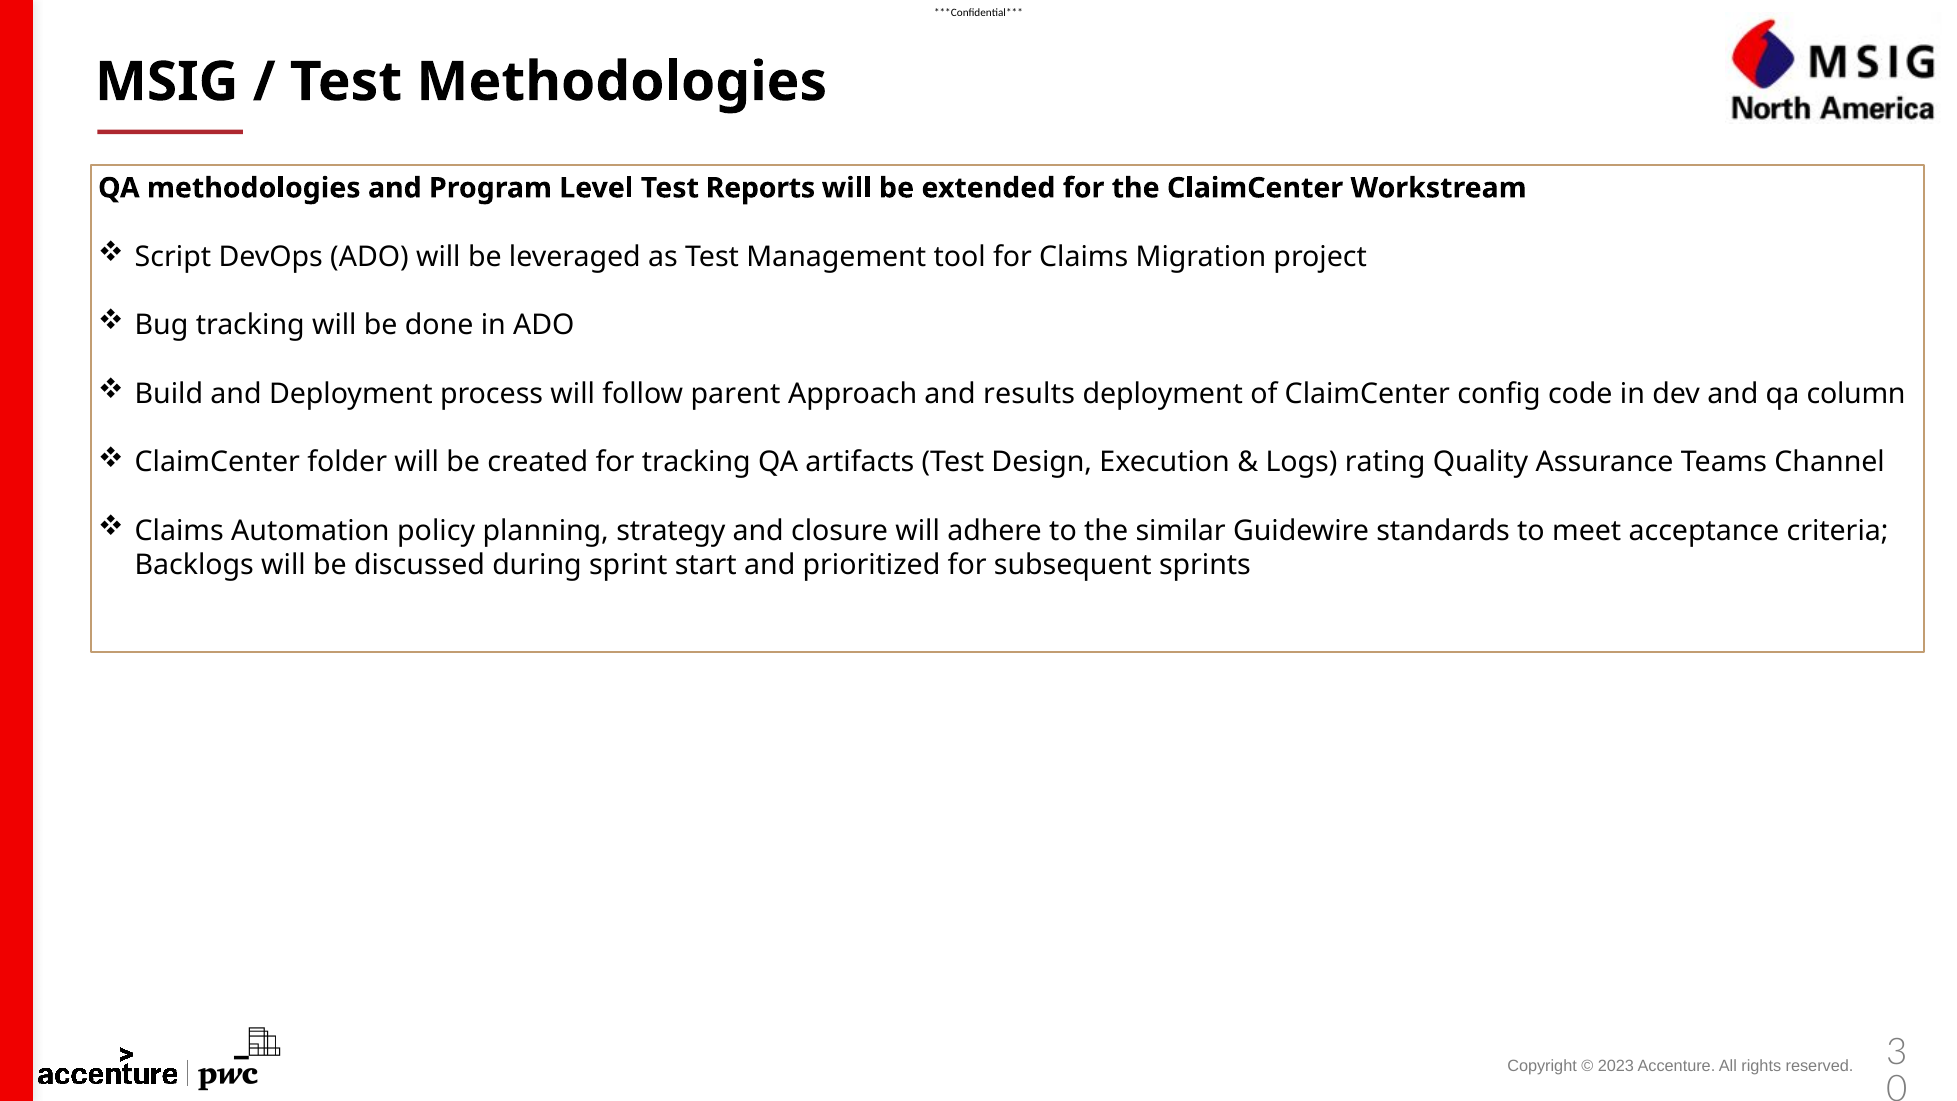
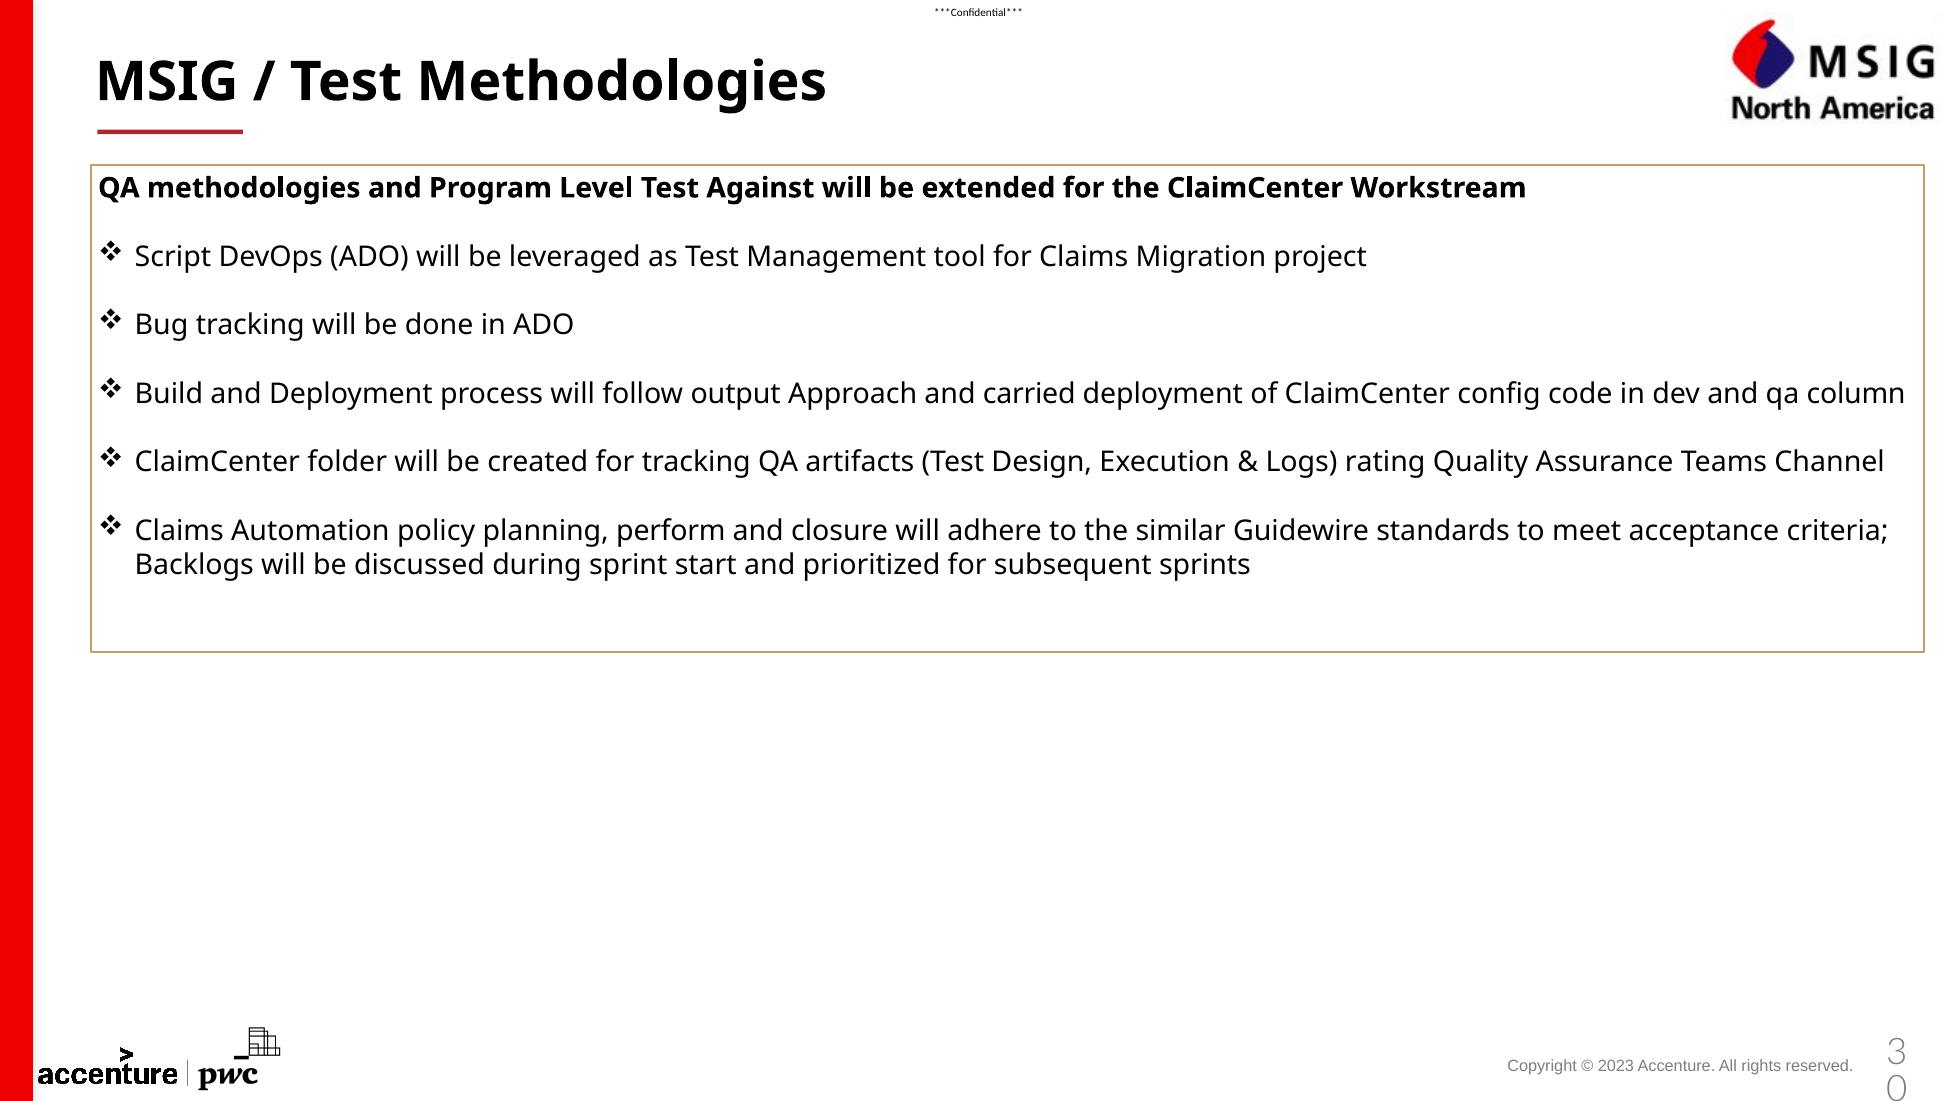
Reports: Reports -> Against
parent: parent -> output
results: results -> carried
strategy: strategy -> perform
